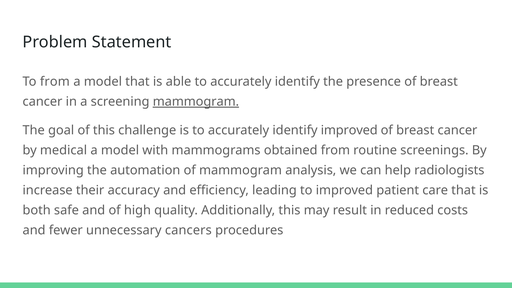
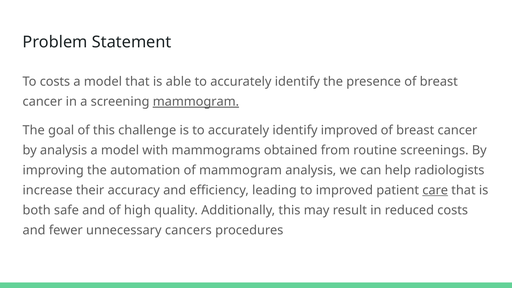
To from: from -> costs
by medical: medical -> analysis
care underline: none -> present
